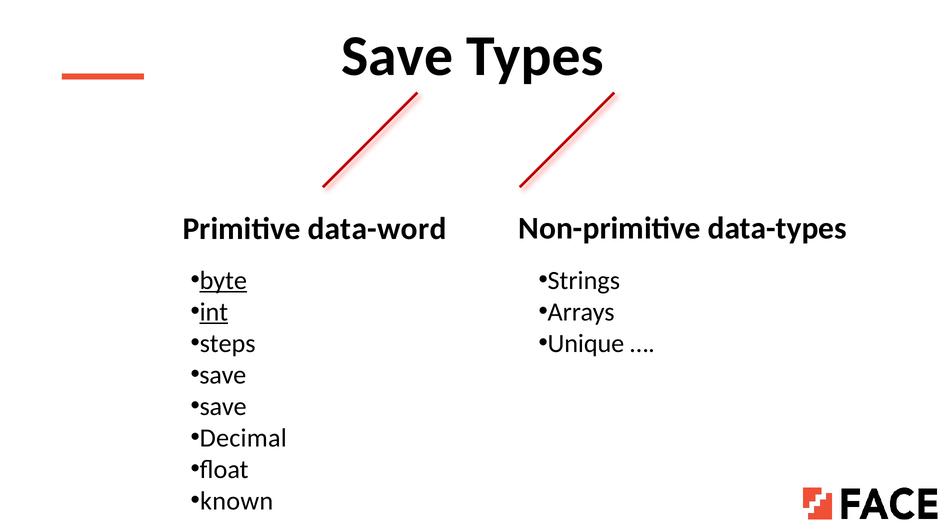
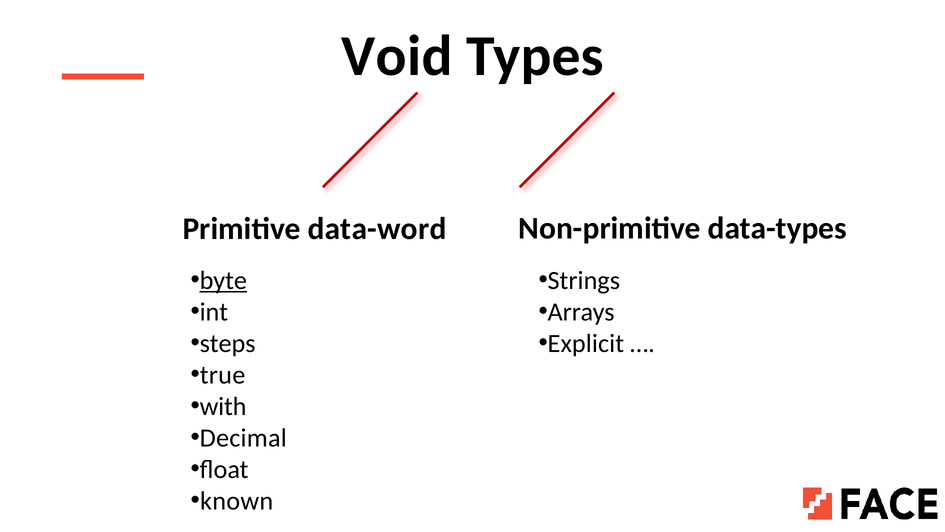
Save at (397, 56): Save -> Void
int underline: present -> none
Unique: Unique -> Explicit
save at (223, 375): save -> true
save at (223, 406): save -> with
